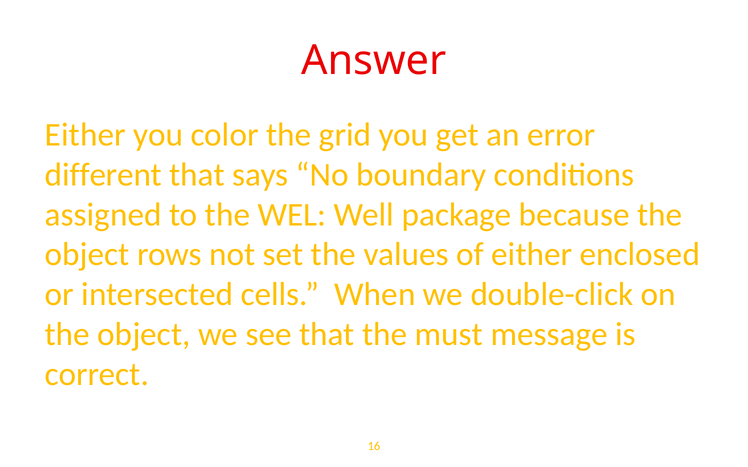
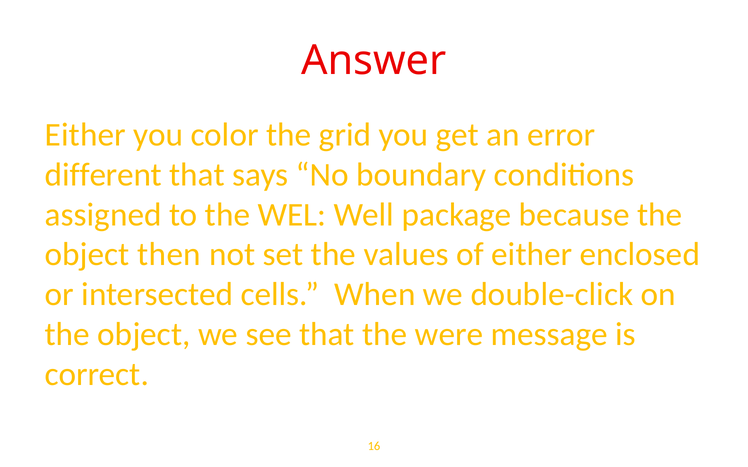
rows: rows -> then
must: must -> were
